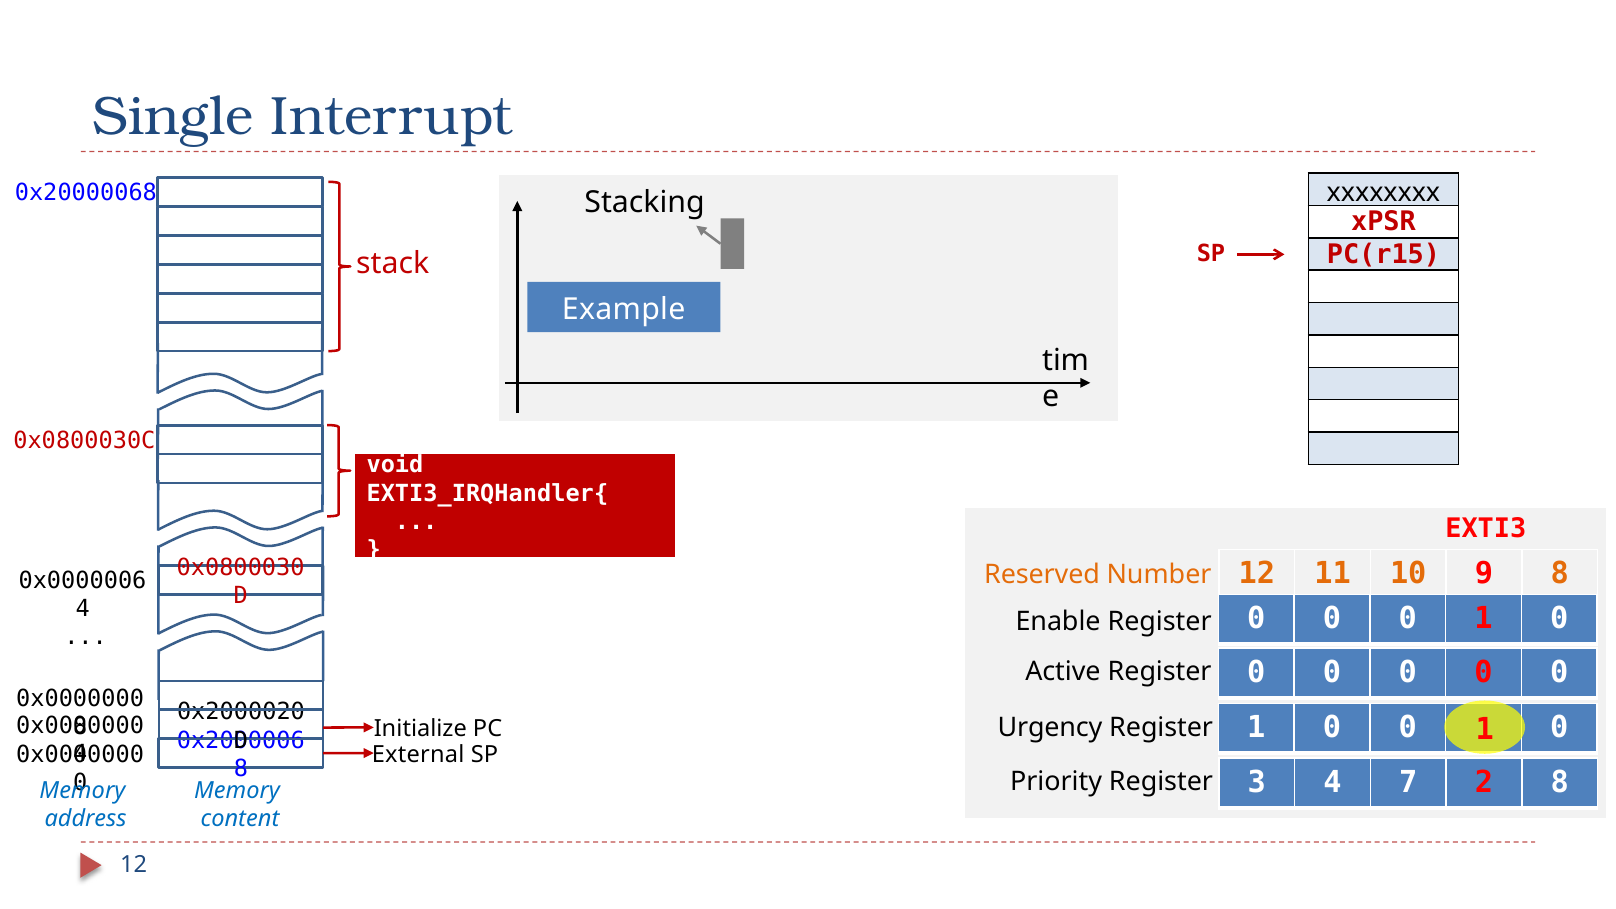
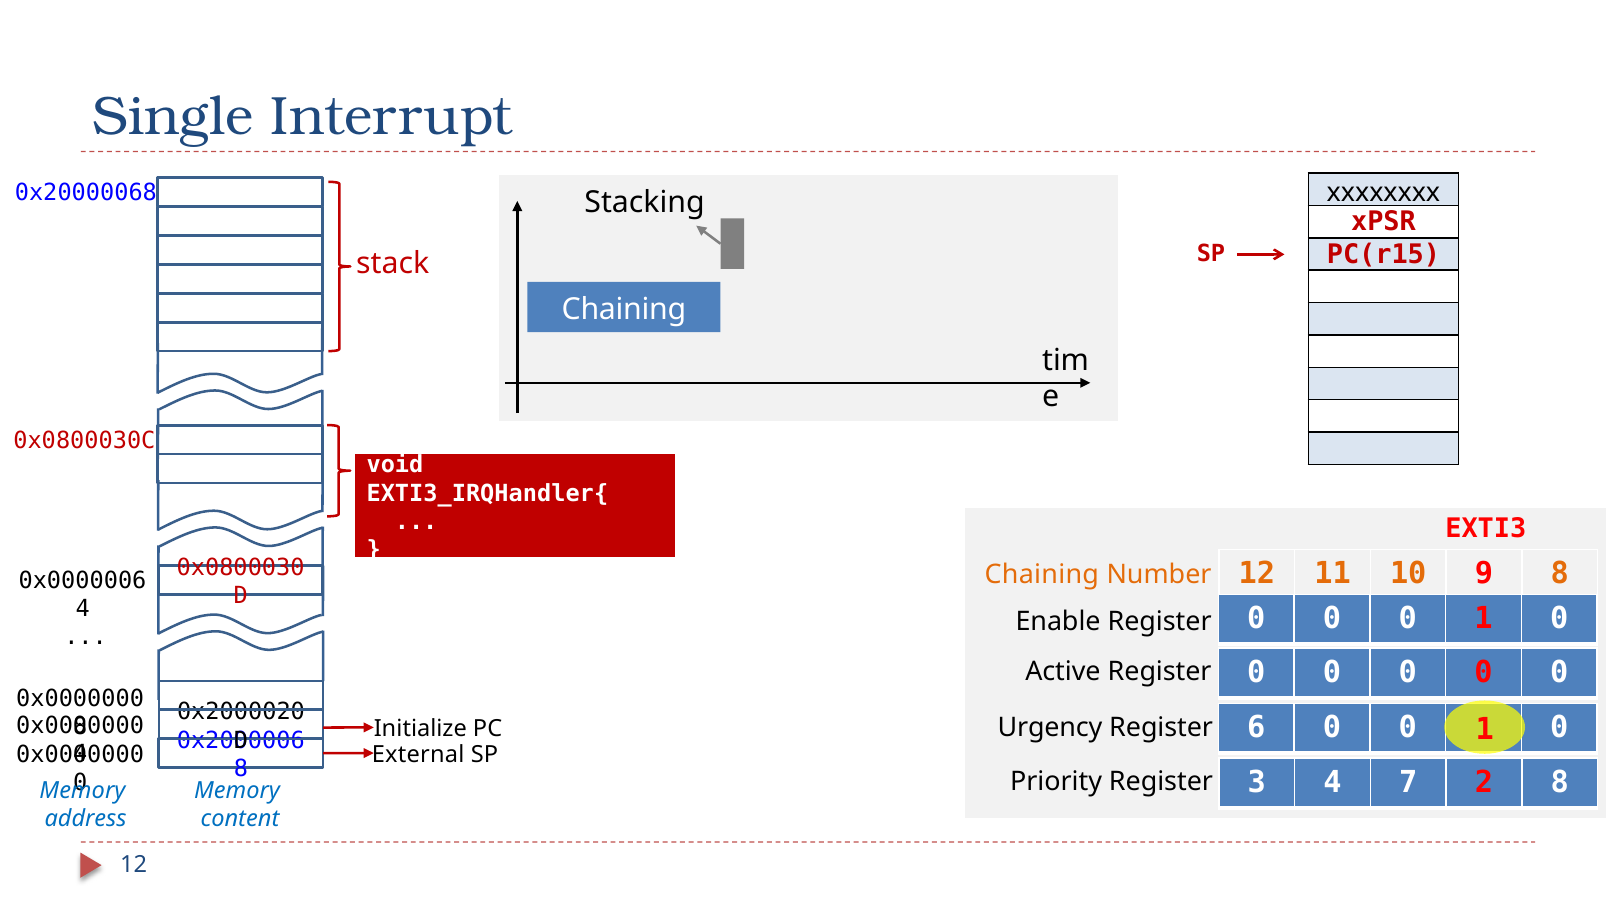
Example at (624, 309): Example -> Chaining
Reserved at (1042, 575): Reserved -> Chaining
Register 1: 1 -> 6
